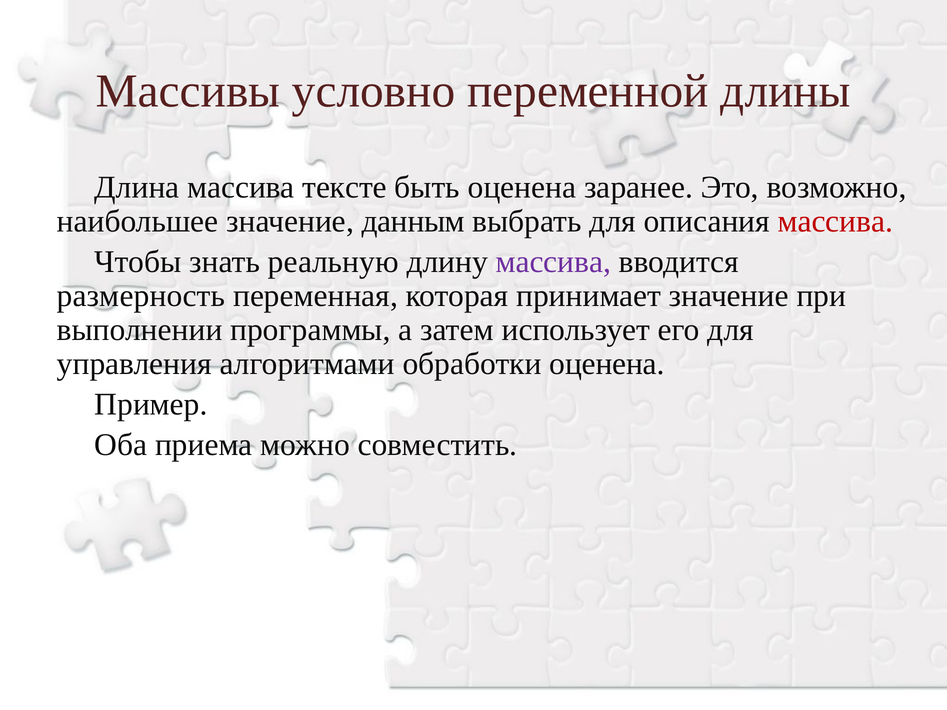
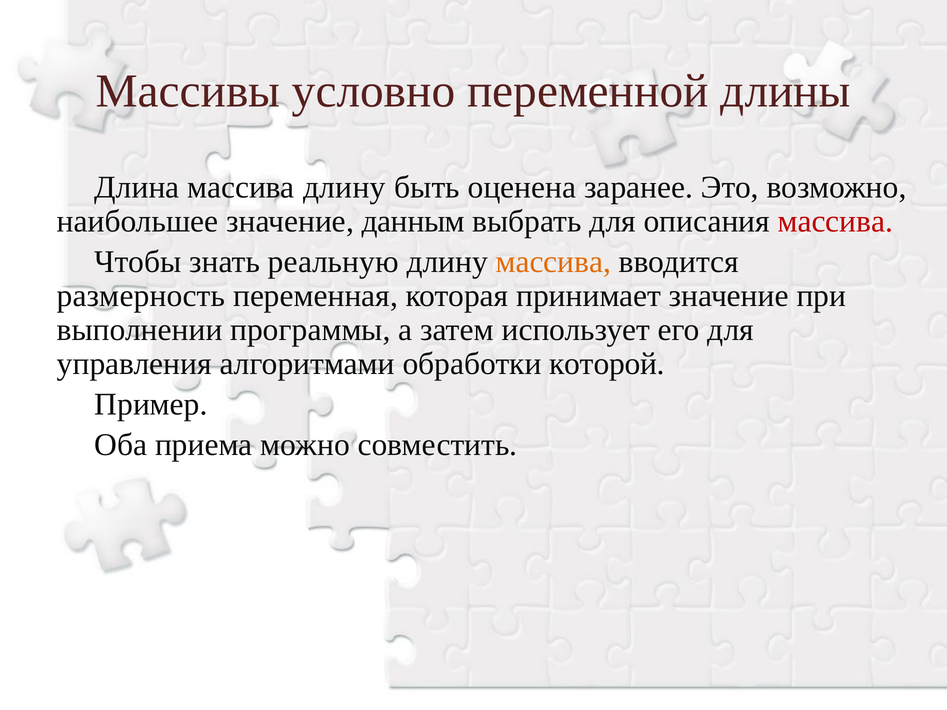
массива тексте: тексте -> длину
массива at (553, 262) colour: purple -> orange
обработки оценена: оценена -> которой
